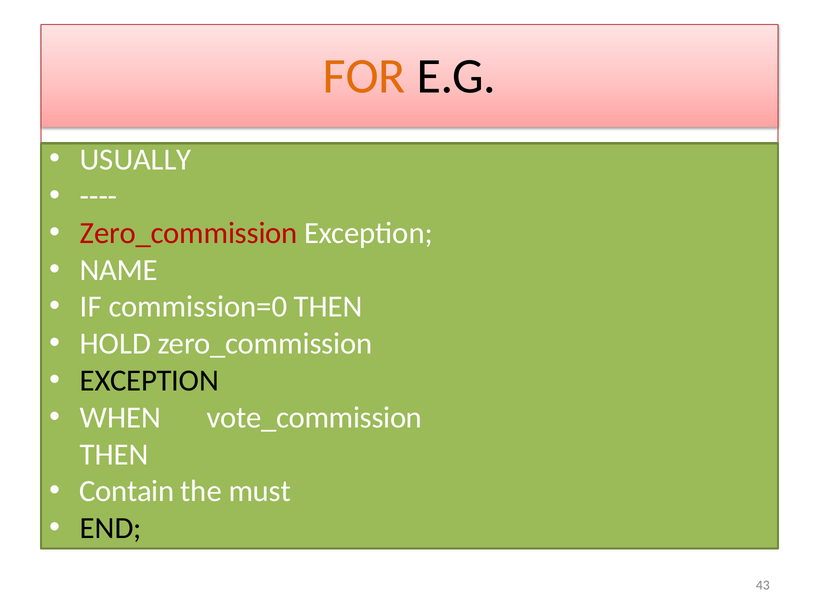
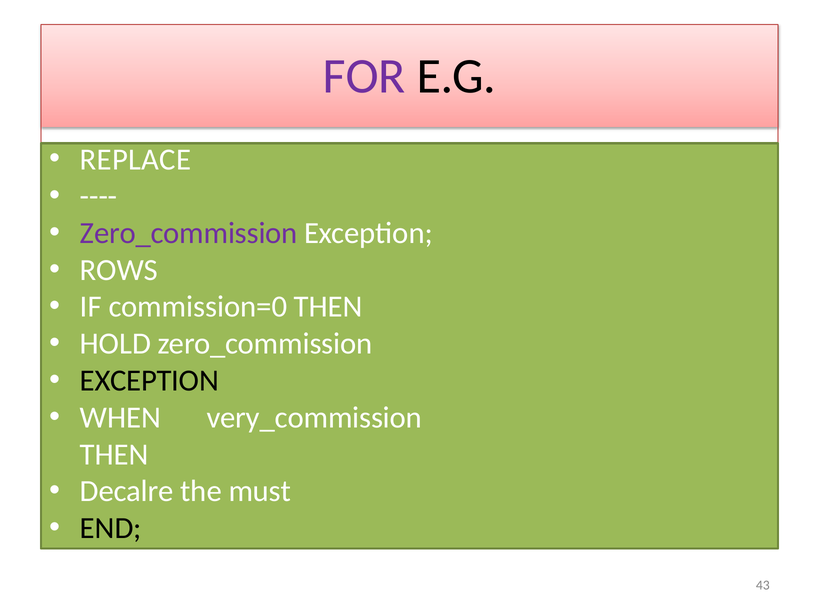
FOR colour: orange -> purple
USUALLY: USUALLY -> REPLACE
Zero_commission at (189, 233) colour: red -> purple
NAME: NAME -> ROWS
vote_commission: vote_commission -> very_commission
Contain: Contain -> Decalre
